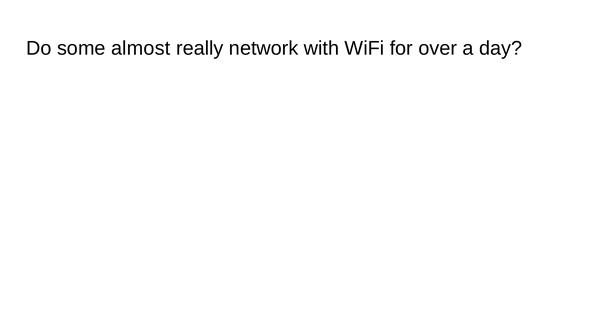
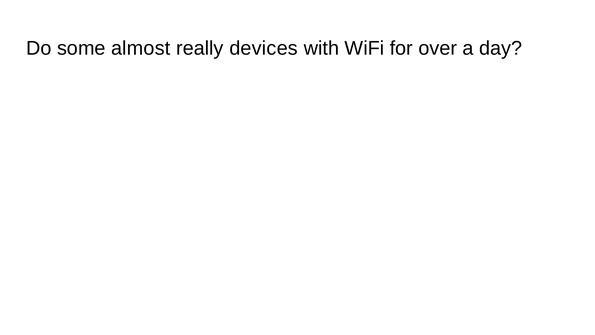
network: network -> devices
